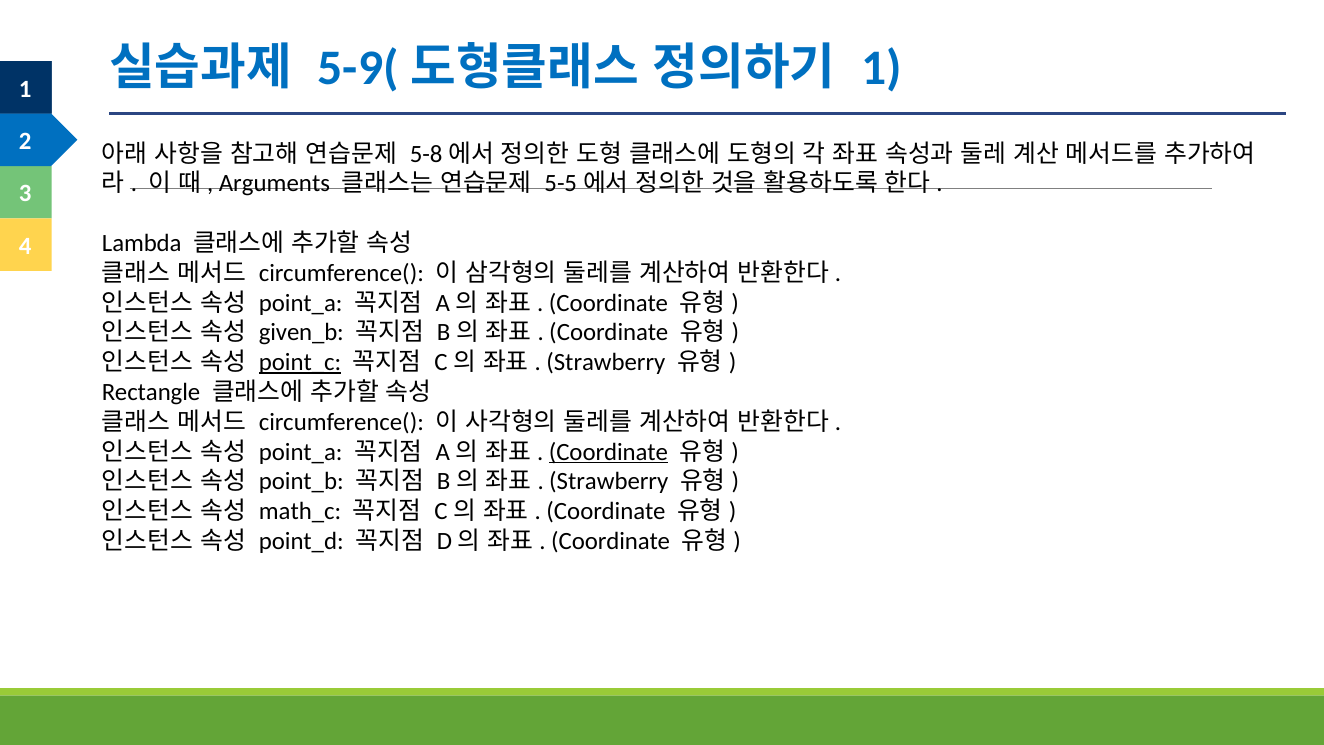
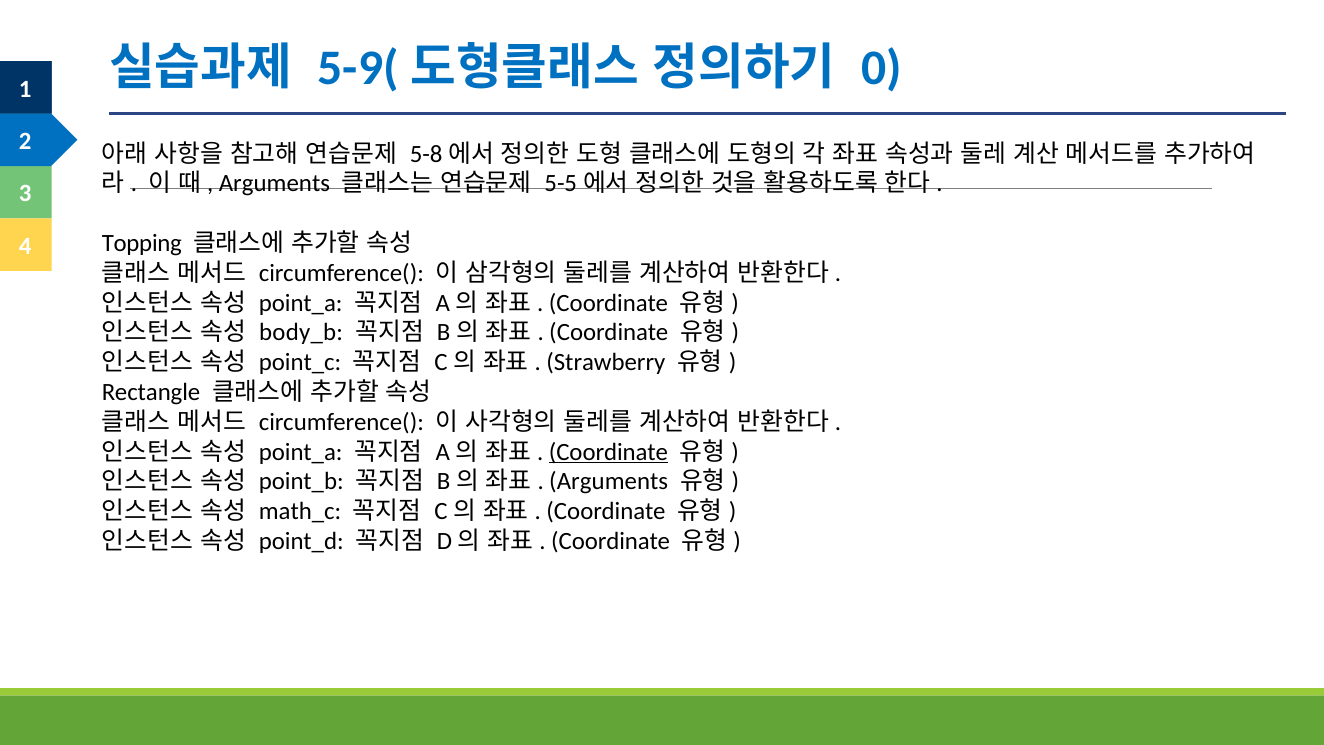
1: 1 -> 0
Lambda: Lambda -> Topping
given_b: given_b -> body_b
point_c underline: present -> none
Strawberry at (609, 482): Strawberry -> Arguments
